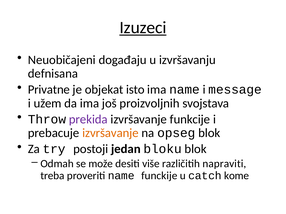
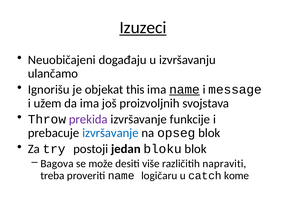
defnisana: defnisana -> ulančamo
Privatne: Privatne -> Ignorišu
isto: isto -> this
name at (185, 90) underline: none -> present
izvršavanje at (110, 133) colour: orange -> blue
Odmah: Odmah -> Bagova
funckije: funckije -> logičaru
